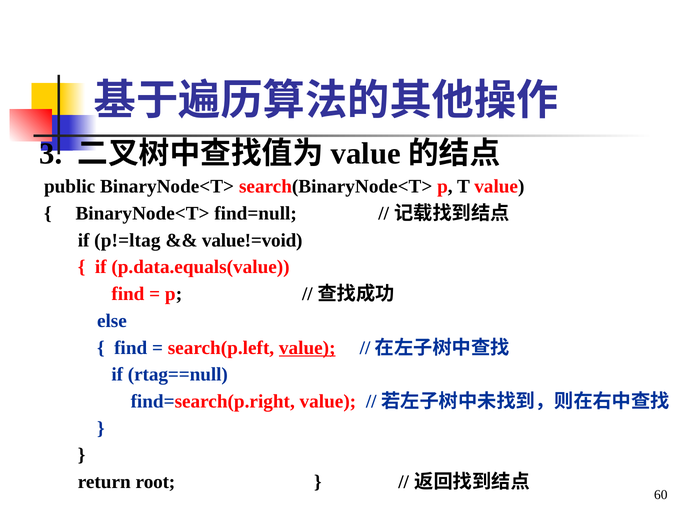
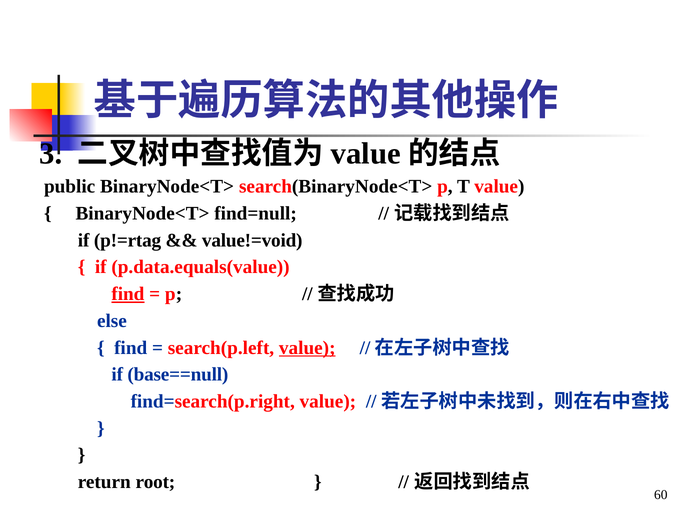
p!=ltag: p!=ltag -> p!=rtag
find at (128, 294) underline: none -> present
rtag==null: rtag==null -> base==null
